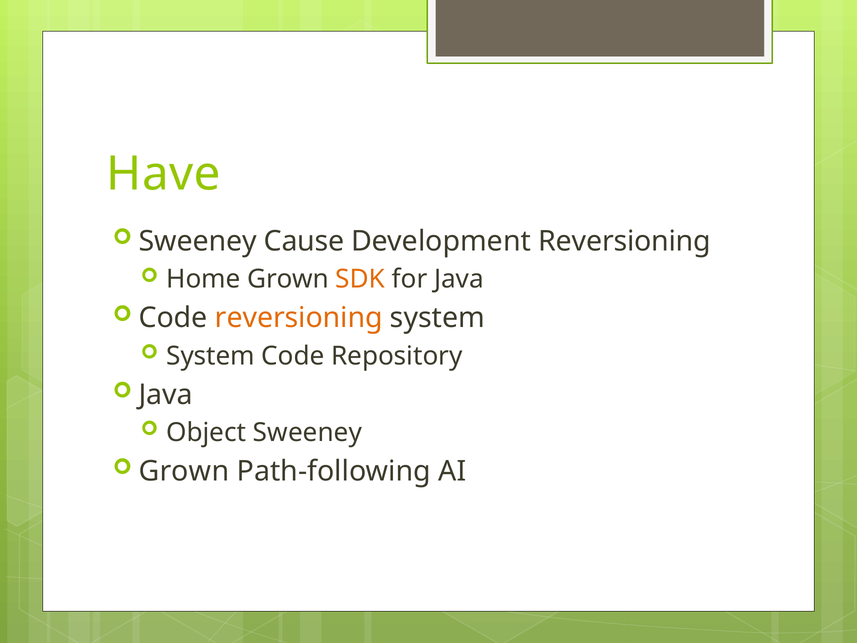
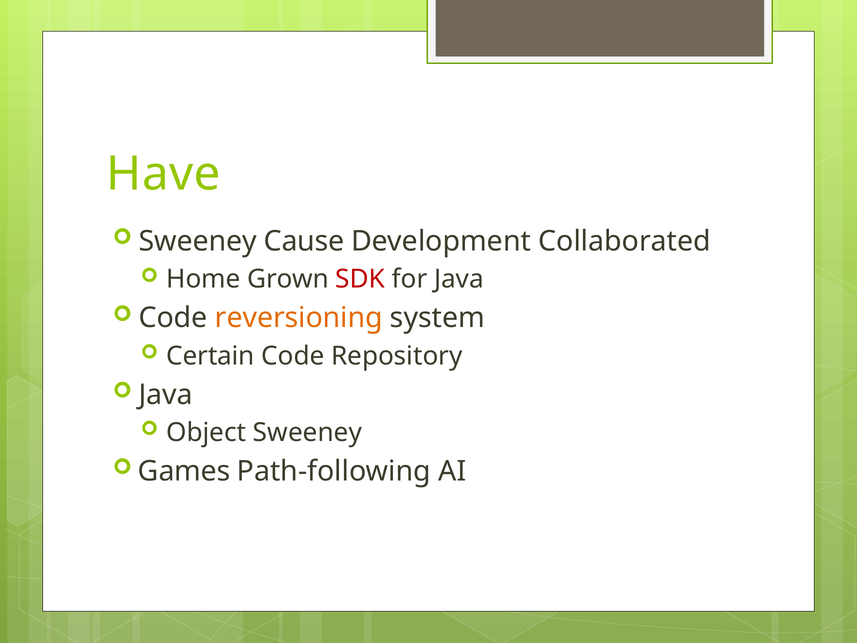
Development Reversioning: Reversioning -> Collaborated
SDK colour: orange -> red
System at (210, 356): System -> Certain
Grown at (184, 471): Grown -> Games
